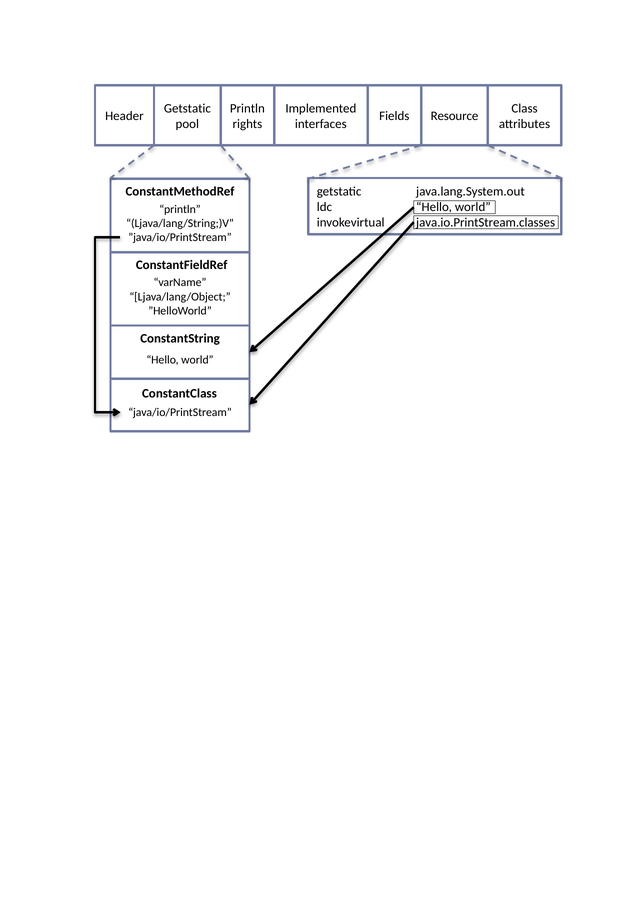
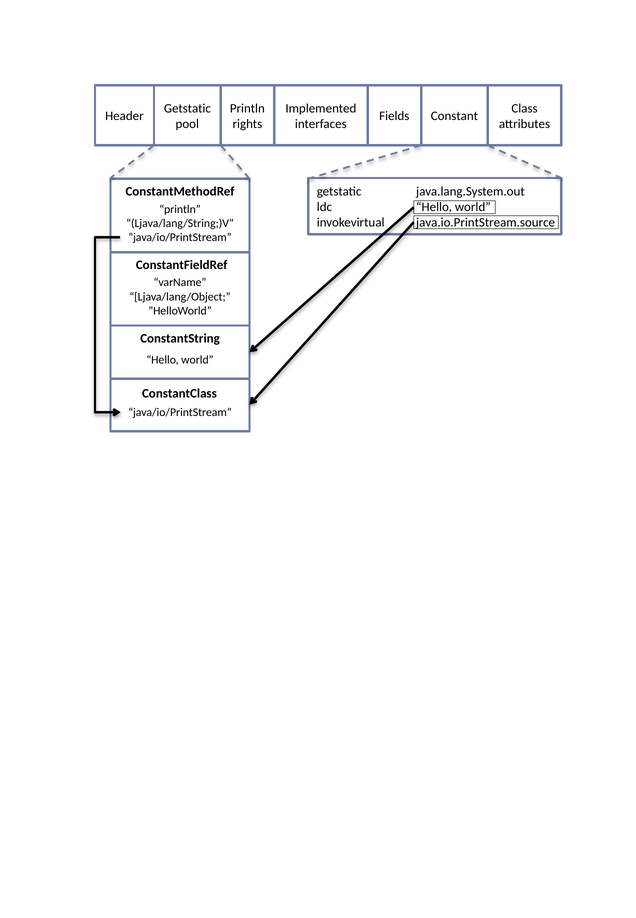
Resource: Resource -> Constant
java.io.PrintStream.classes: java.io.PrintStream.classes -> java.io.PrintStream.source
